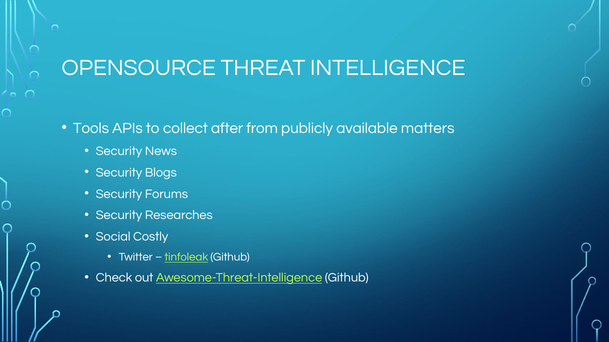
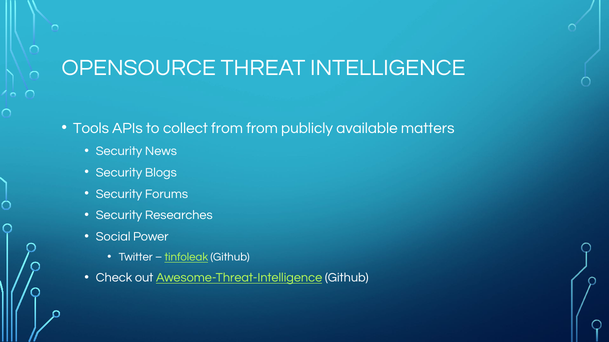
collect after: after -> from
Costly: Costly -> Power
